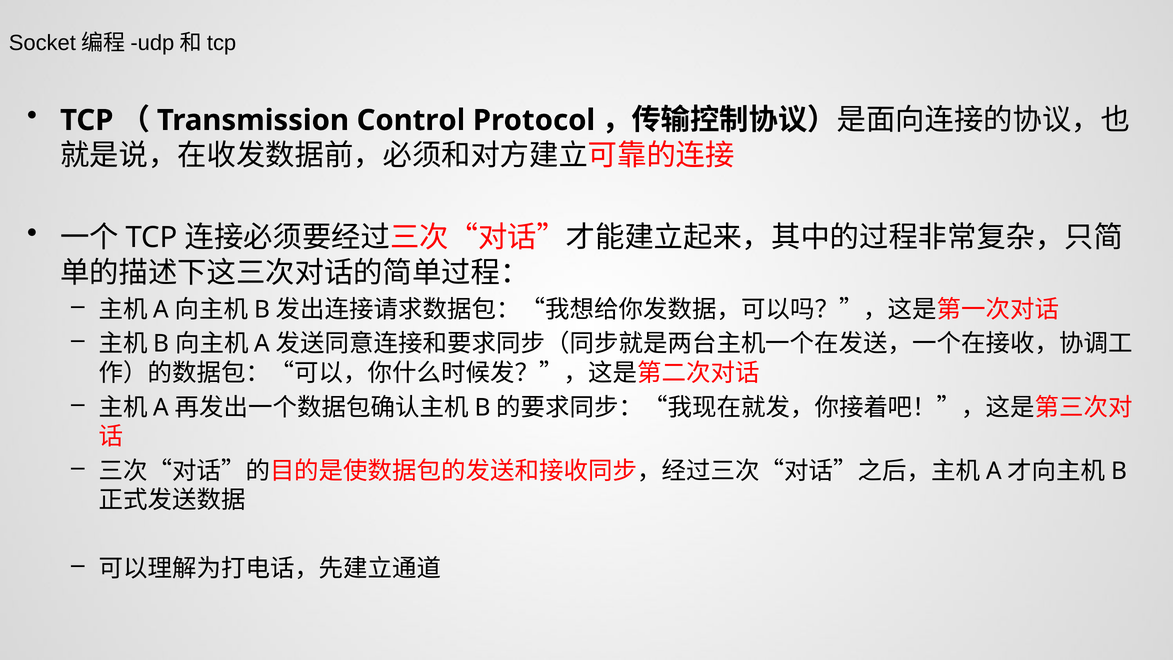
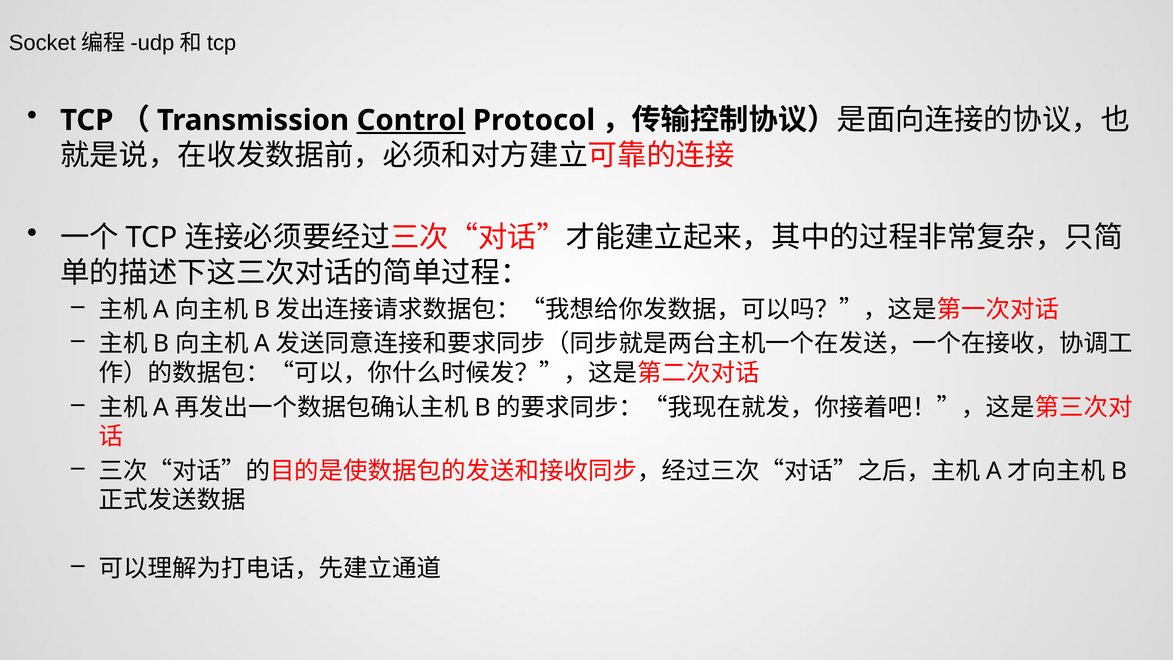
Control underline: none -> present
